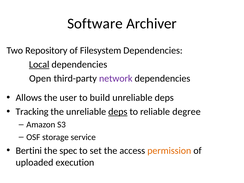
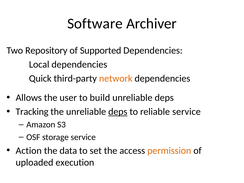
Filesystem: Filesystem -> Supported
Local underline: present -> none
Open: Open -> Quick
network colour: purple -> orange
reliable degree: degree -> service
Bertini: Bertini -> Action
spec: spec -> data
